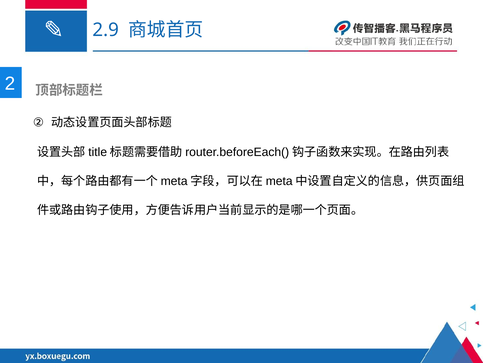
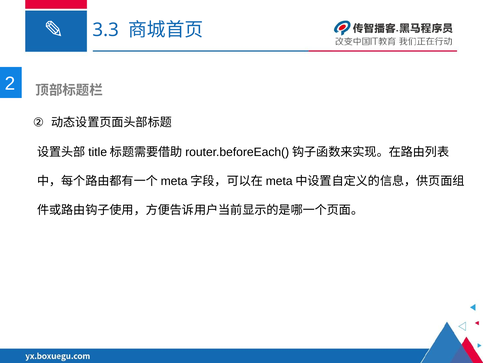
2.9: 2.9 -> 3.3
